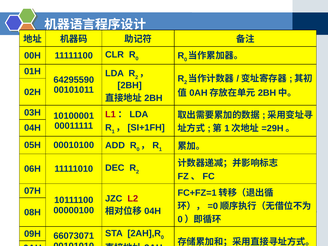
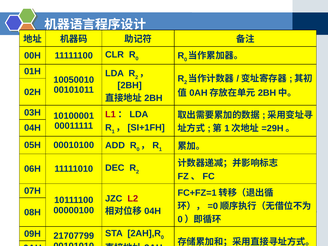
64295590: 64295590 -> 10050010
66073071: 66073071 -> 21707799
